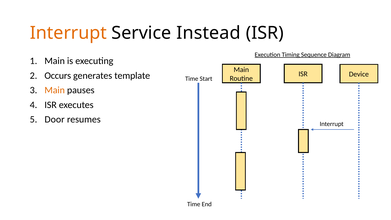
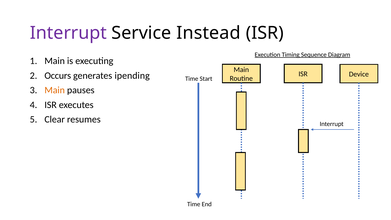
Interrupt at (68, 33) colour: orange -> purple
template: template -> ipending
Door: Door -> Clear
